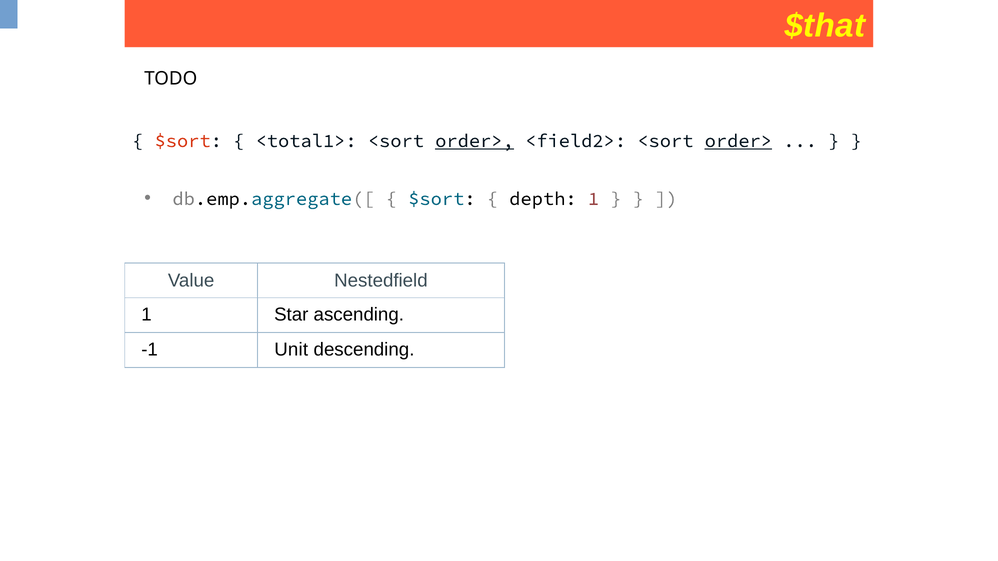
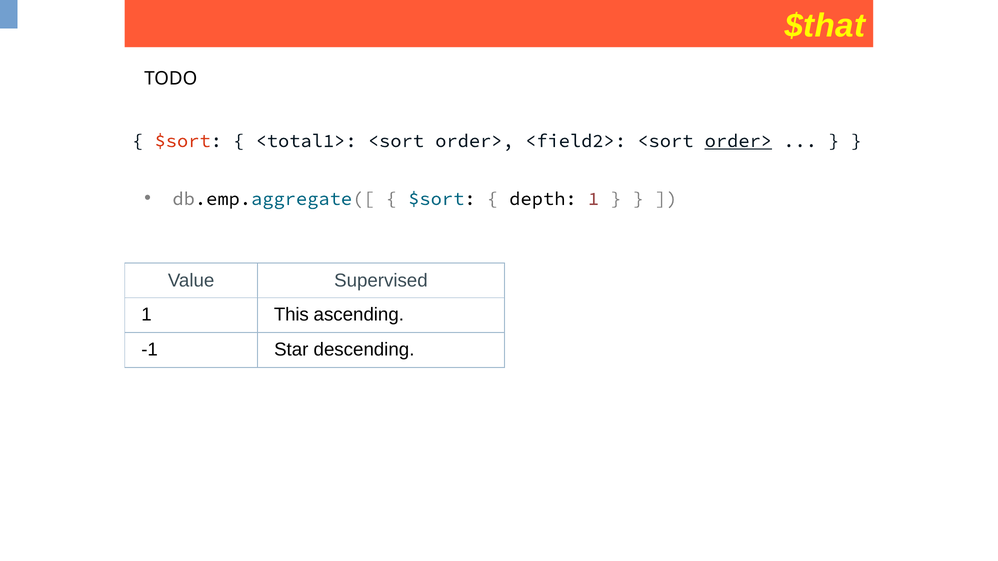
order> at (475, 141) underline: present -> none
Nestedfield: Nestedfield -> Supervised
Star: Star -> This
Unit: Unit -> Star
